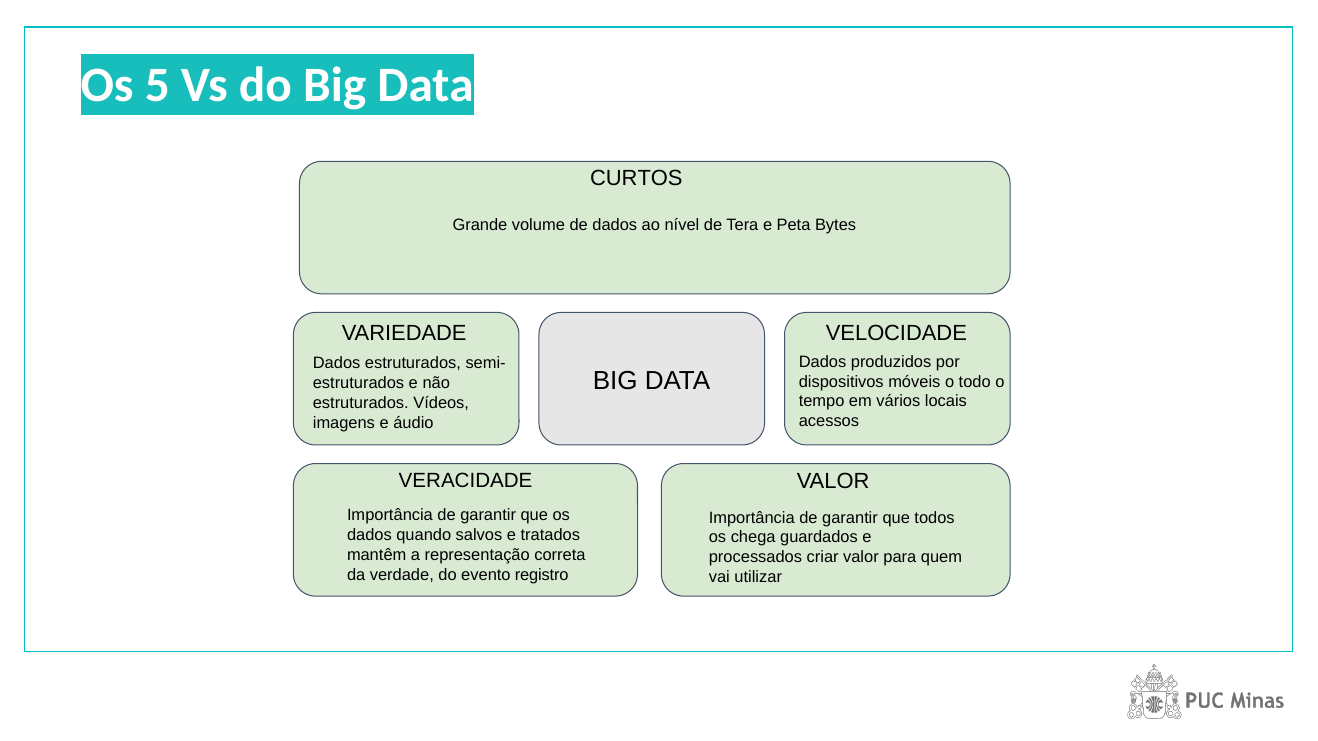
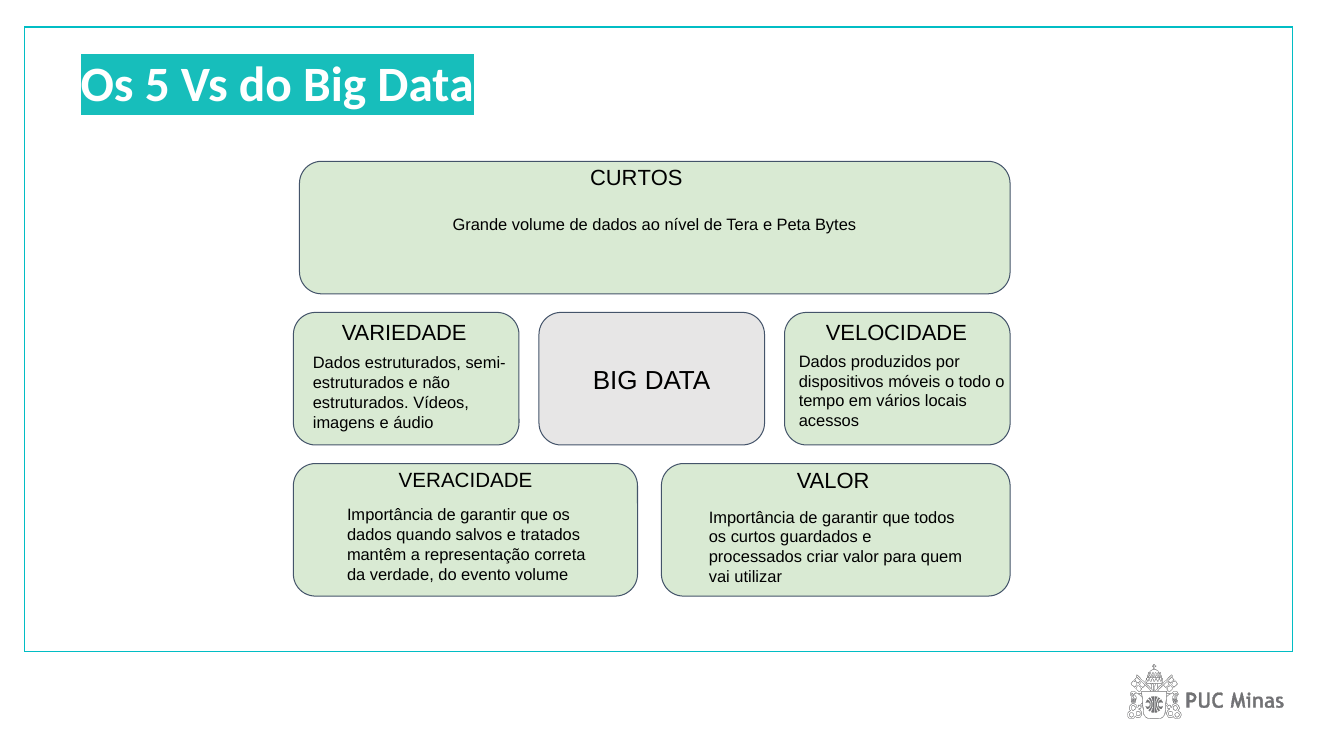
os chega: chega -> curtos
evento registro: registro -> volume
